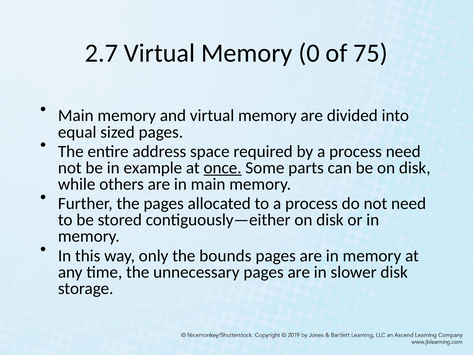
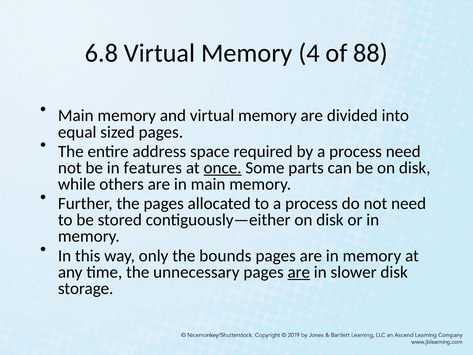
2.7: 2.7 -> 6.8
0: 0 -> 4
75: 75 -> 88
example: example -> features
are at (299, 272) underline: none -> present
